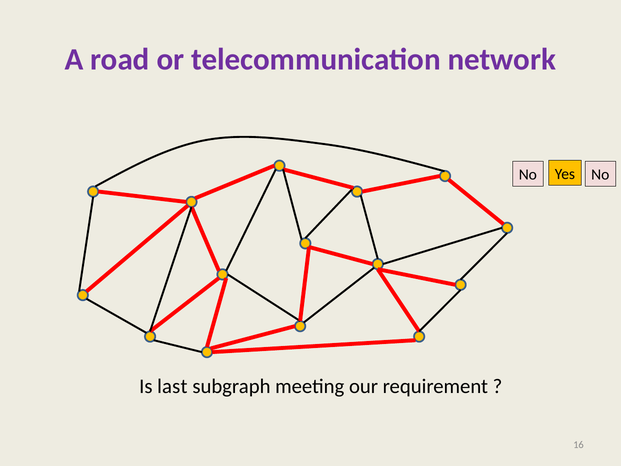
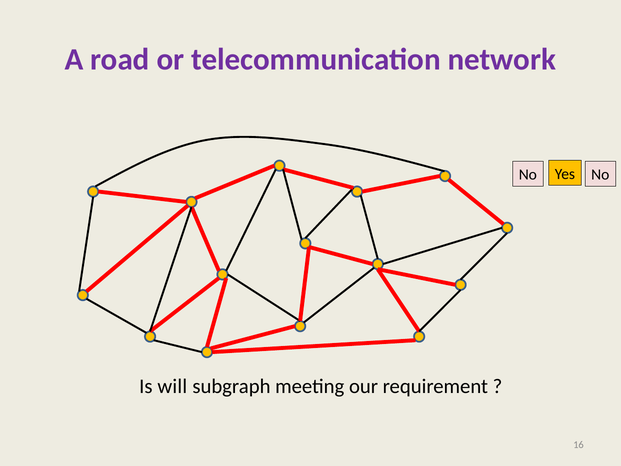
last: last -> will
